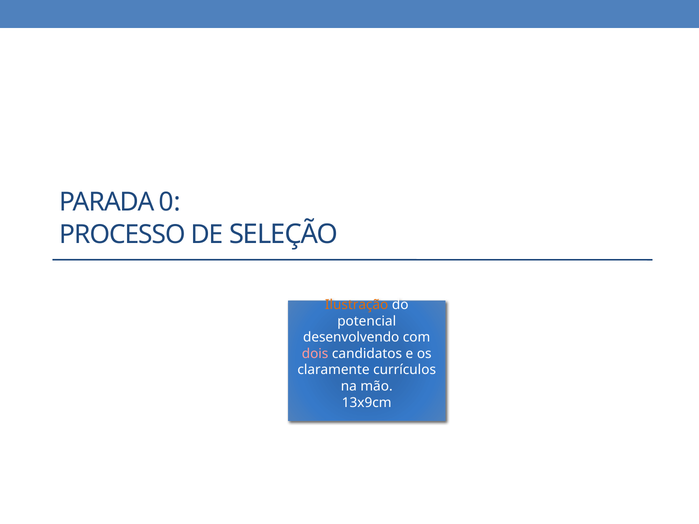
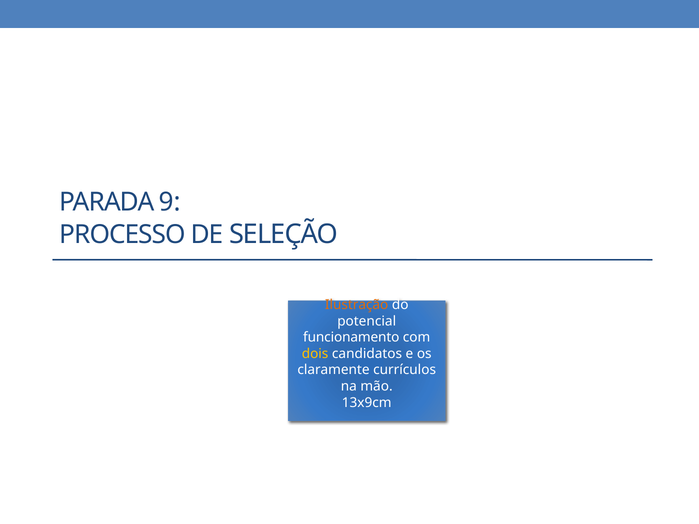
0: 0 -> 9
desenvolvendo: desenvolvendo -> funcionamento
dois colour: pink -> yellow
